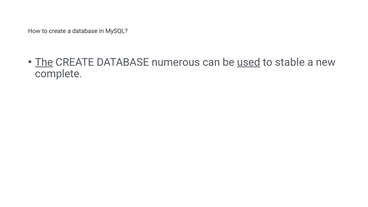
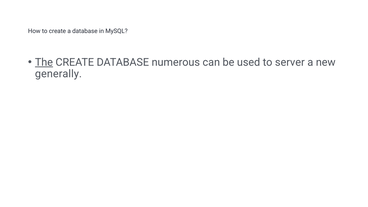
used underline: present -> none
stable: stable -> server
complete: complete -> generally
